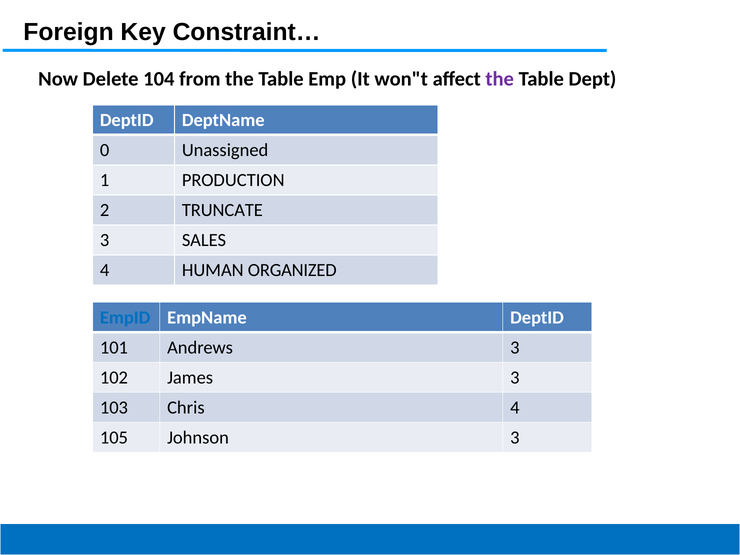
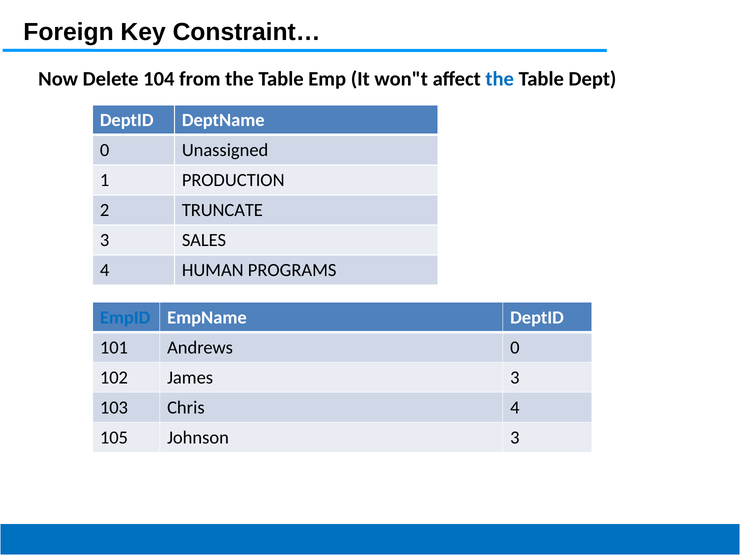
the at (500, 79) colour: purple -> blue
ORGANIZED: ORGANIZED -> PROGRAMS
Andrews 3: 3 -> 0
